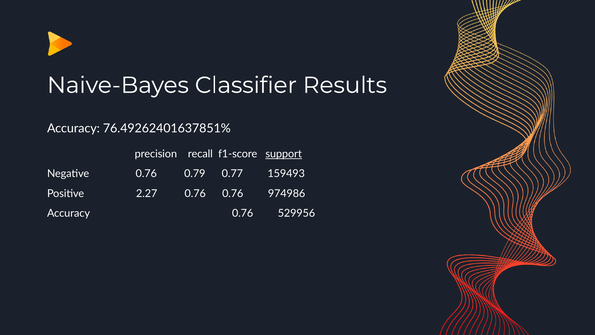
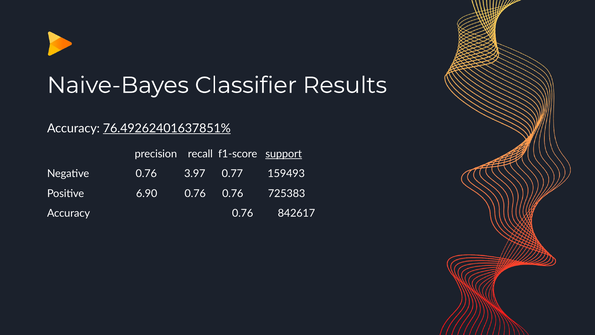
76.49262401637851% underline: none -> present
0.79: 0.79 -> 3.97
2.27: 2.27 -> 6.90
974986: 974986 -> 725383
529956: 529956 -> 842617
